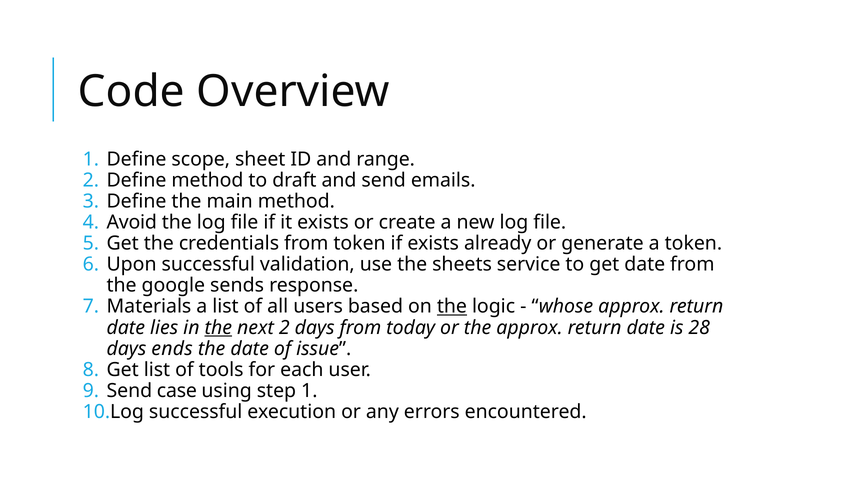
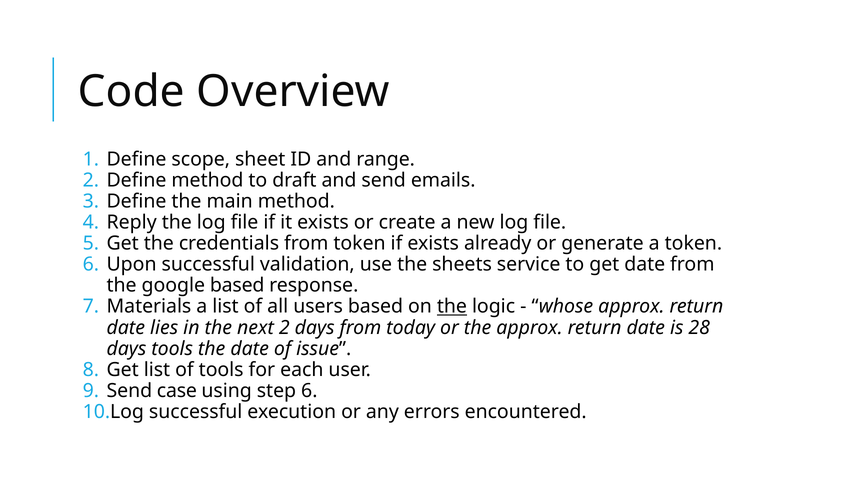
Avoid: Avoid -> Reply
google sends: sends -> based
the at (218, 327) underline: present -> none
days ends: ends -> tools
step 1: 1 -> 6
